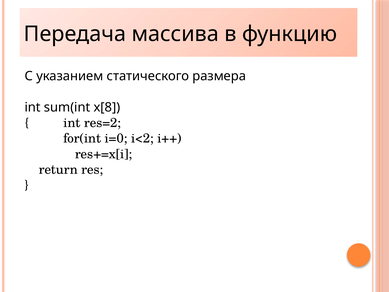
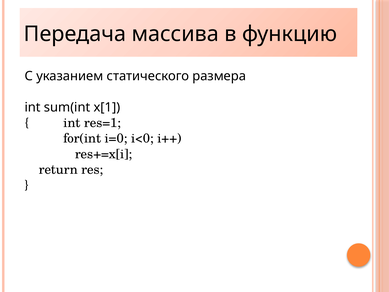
x[8: x[8 -> x[1
res=2: res=2 -> res=1
i<2: i<2 -> i<0
